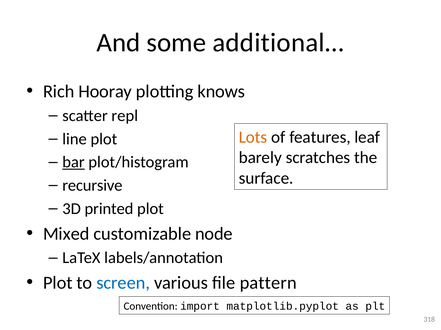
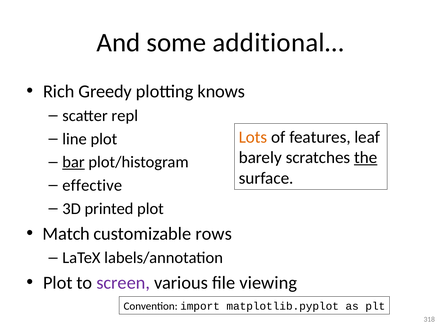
Hooray: Hooray -> Greedy
the underline: none -> present
recursive: recursive -> effective
Mixed: Mixed -> Match
node: node -> rows
screen colour: blue -> purple
pattern: pattern -> viewing
